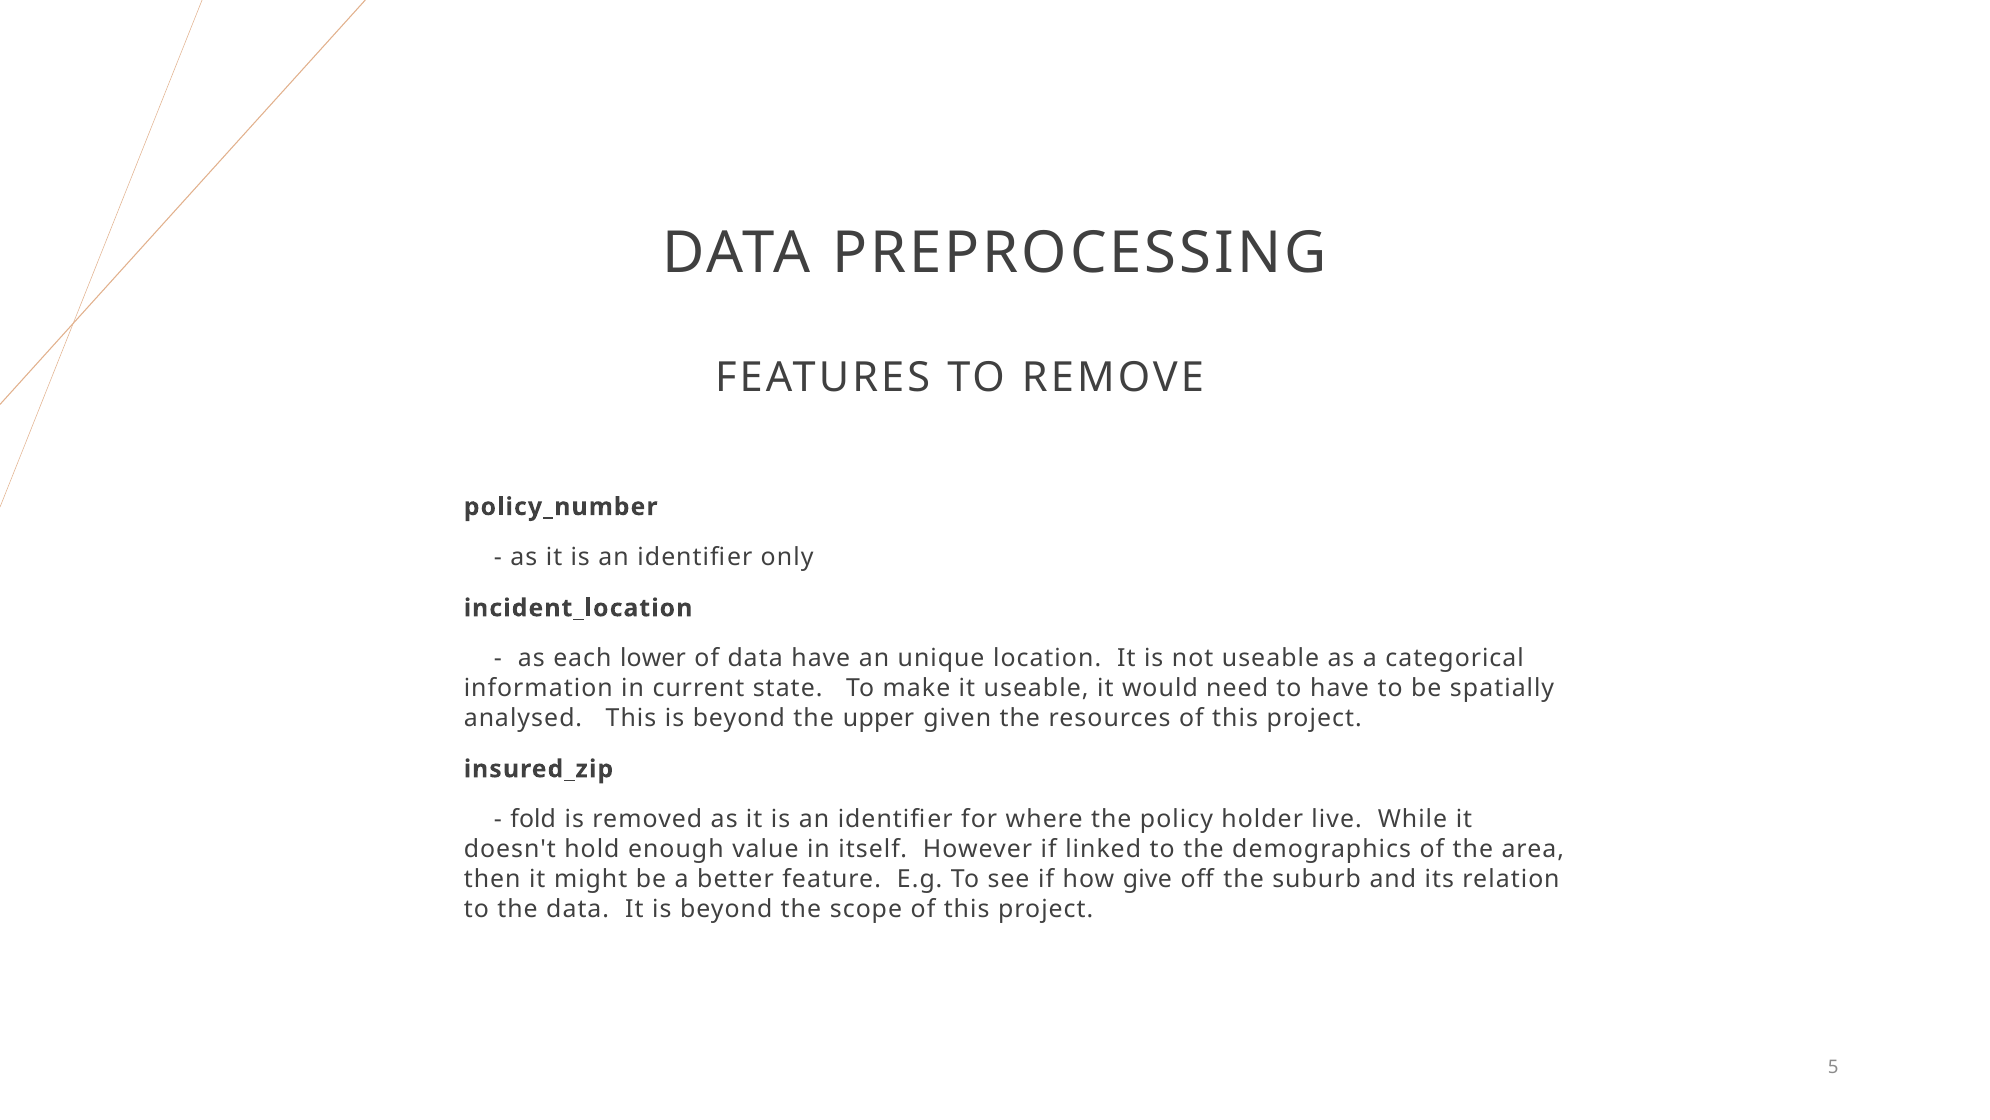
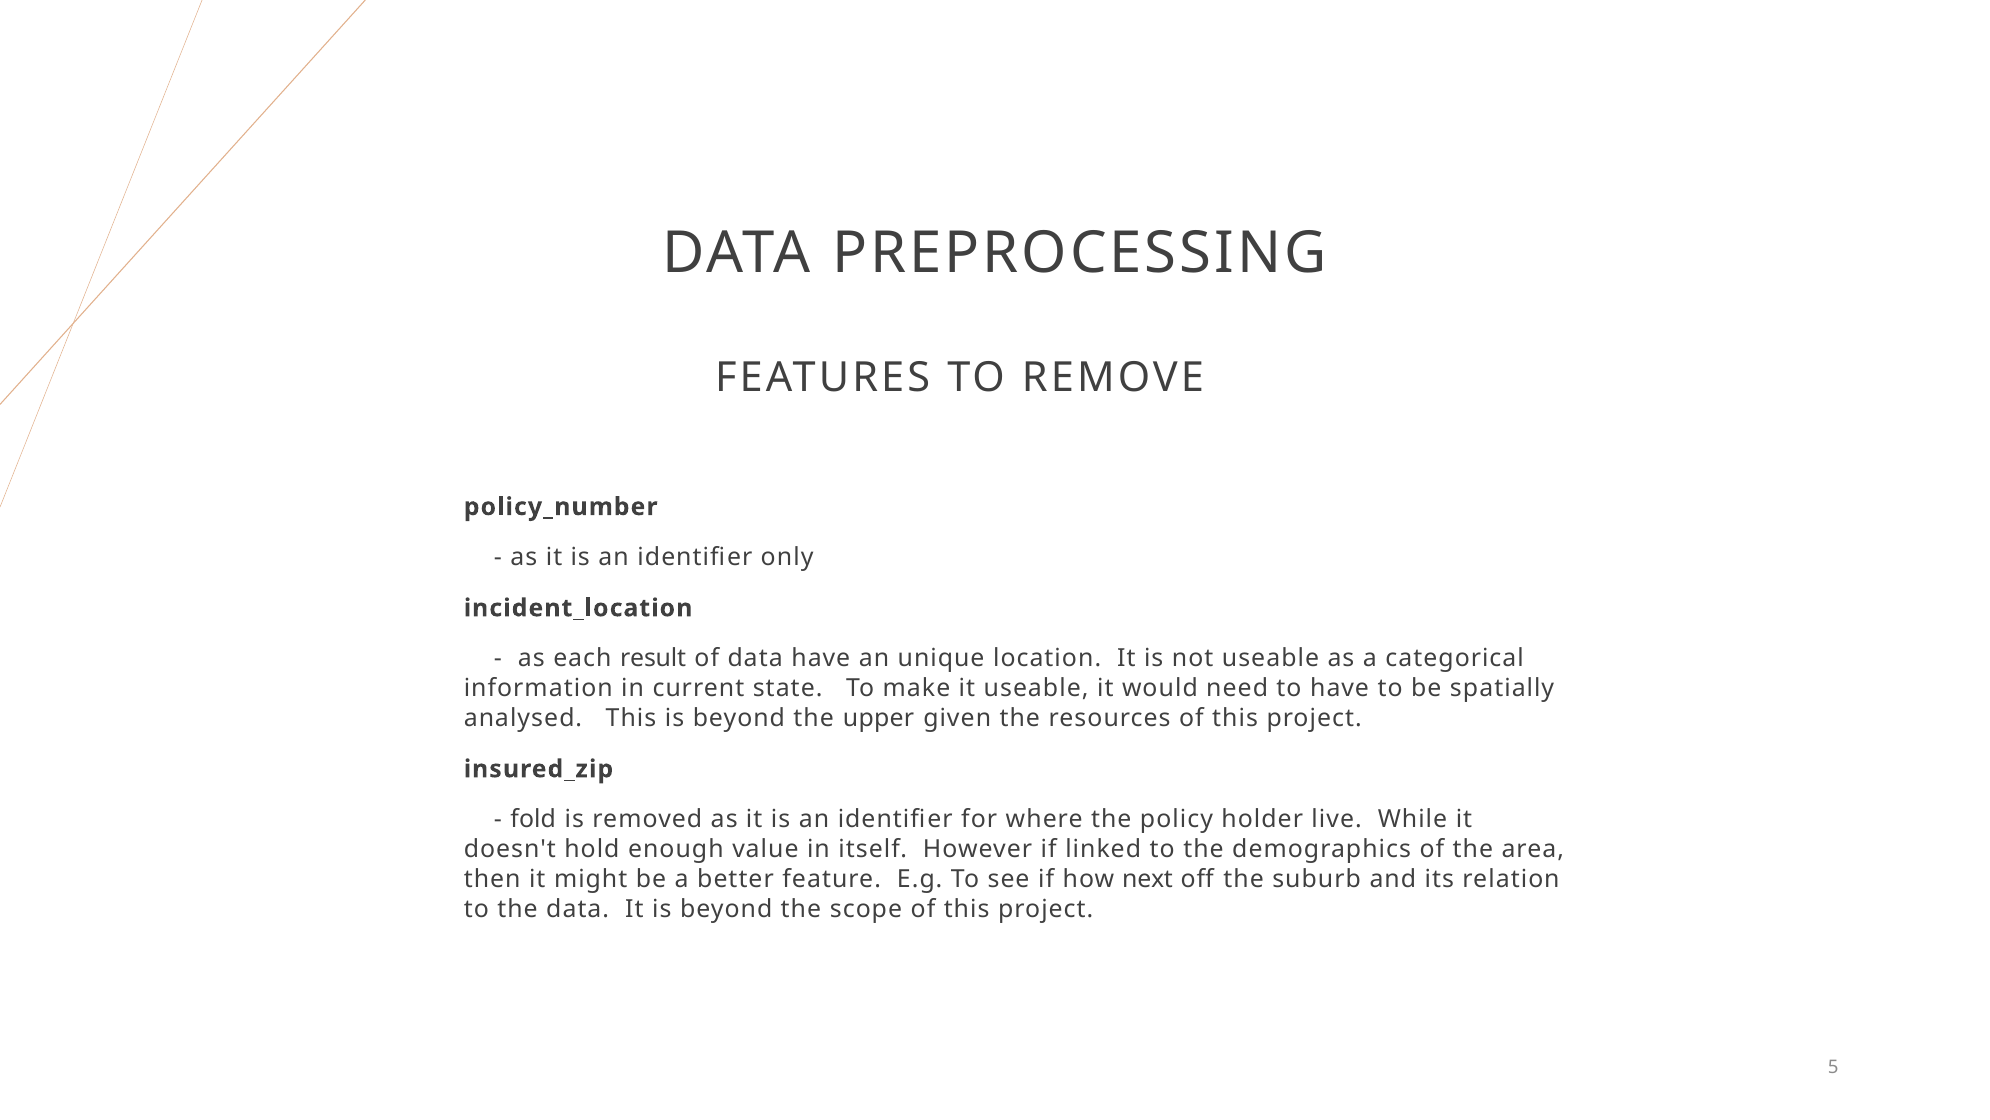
lower: lower -> result
give: give -> next
